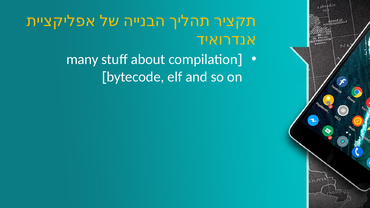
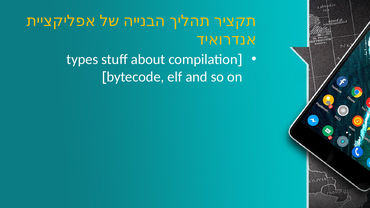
many: many -> types
